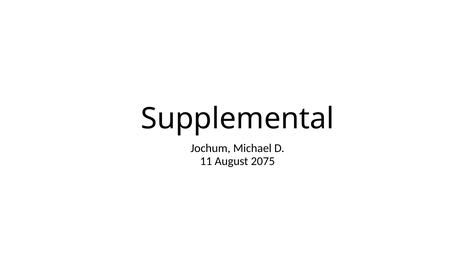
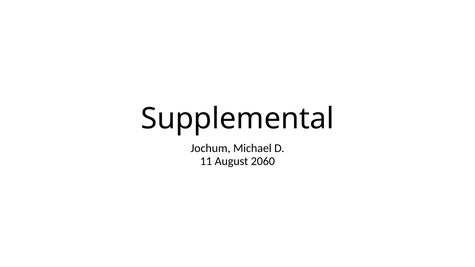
2075: 2075 -> 2060
